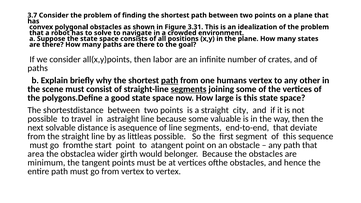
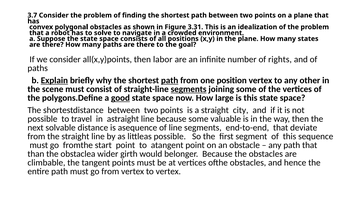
crates: crates -> rights
Explain underline: none -> present
humans: humans -> position
good underline: none -> present
area: area -> than
minimum: minimum -> climbable
